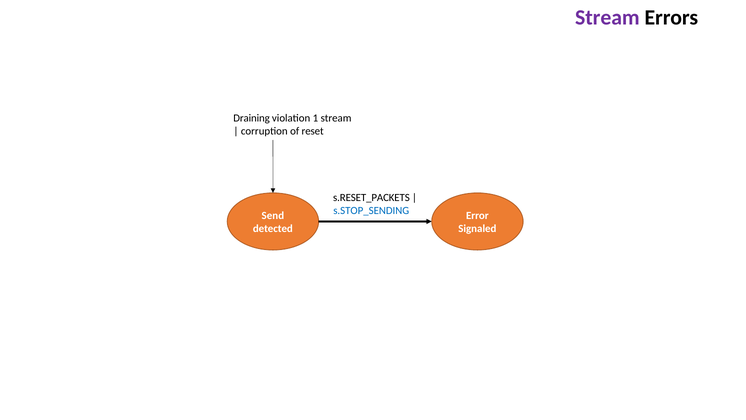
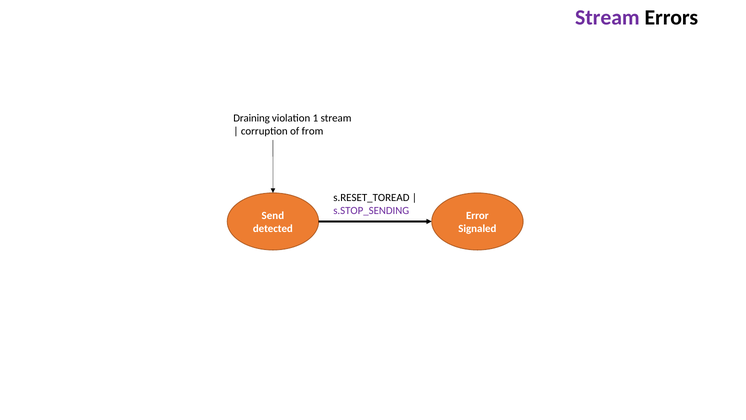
reset: reset -> from
s.RESET_PACKETS: s.RESET_PACKETS -> s.RESET_TOREAD
s.STOP_SENDING colour: blue -> purple
